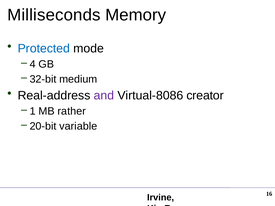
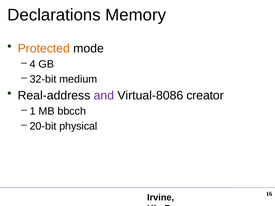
Milliseconds: Milliseconds -> Declarations
Protected colour: blue -> orange
rather: rather -> bbcch
variable: variable -> physical
